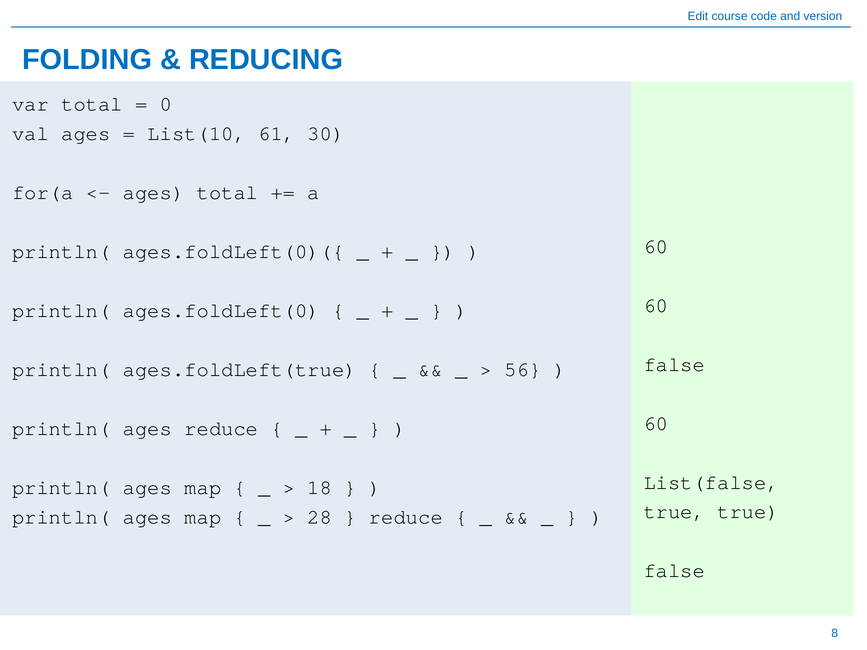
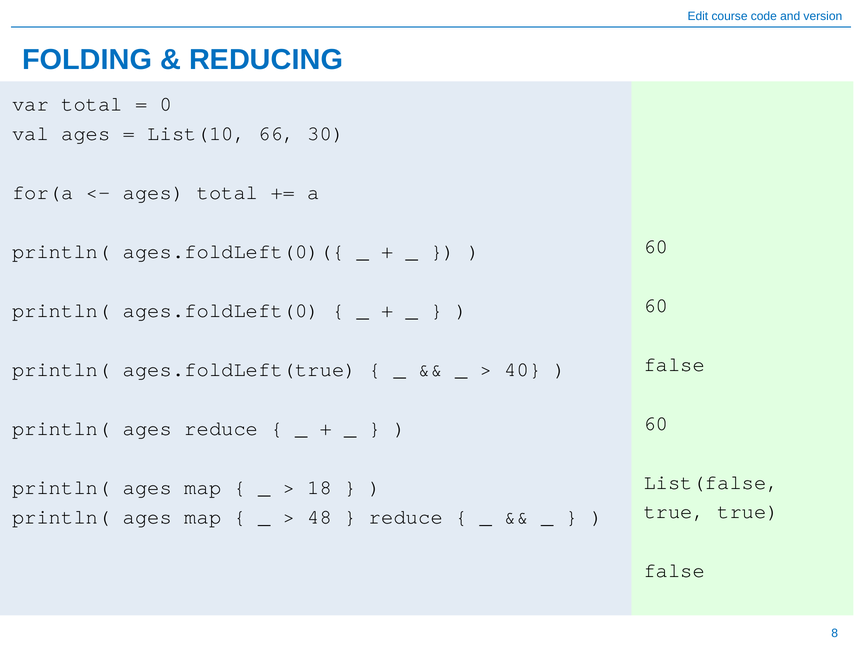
61: 61 -> 66
56: 56 -> 40
28: 28 -> 48
